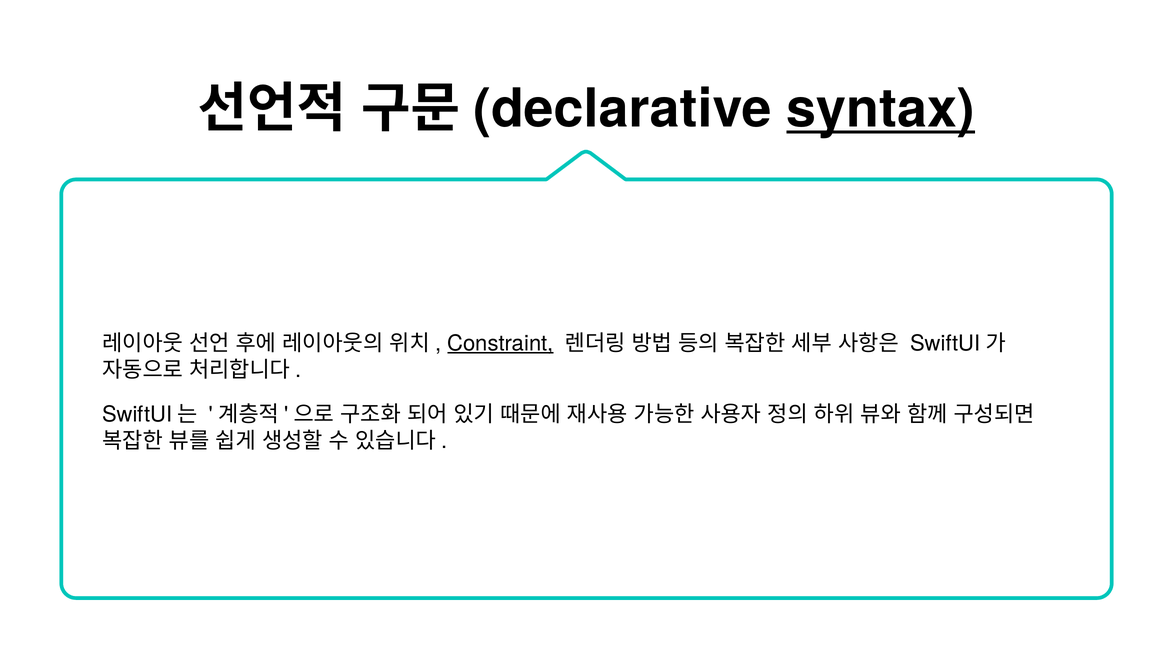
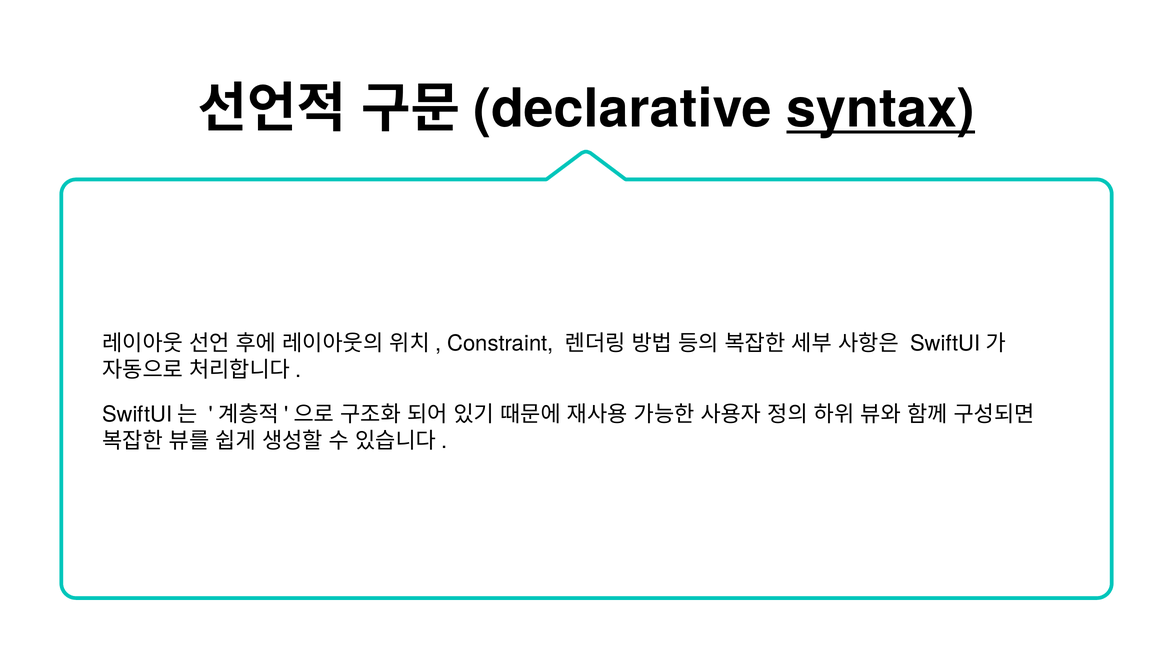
Constraint underline: present -> none
